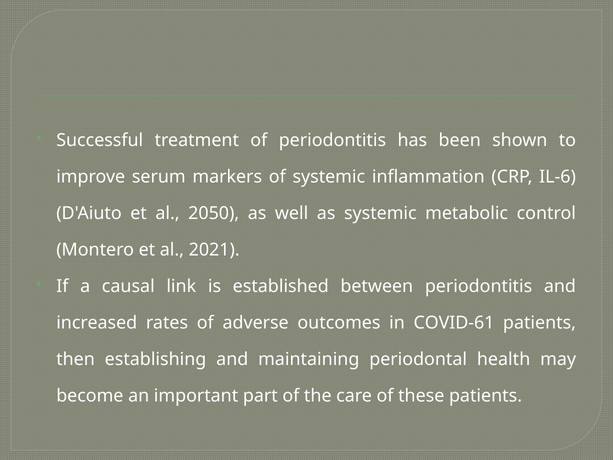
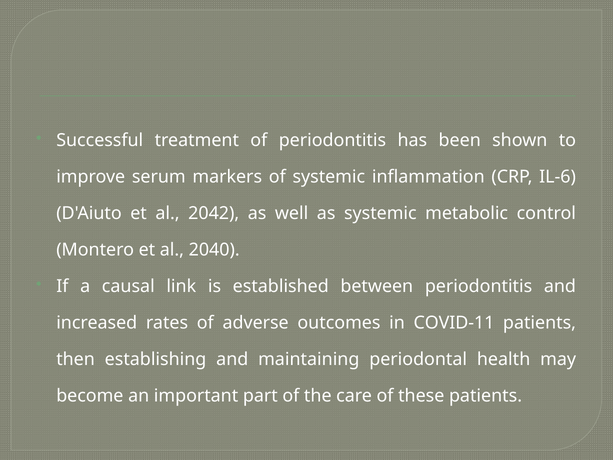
2050: 2050 -> 2042
2021: 2021 -> 2040
COVID-61: COVID-61 -> COVID-11
